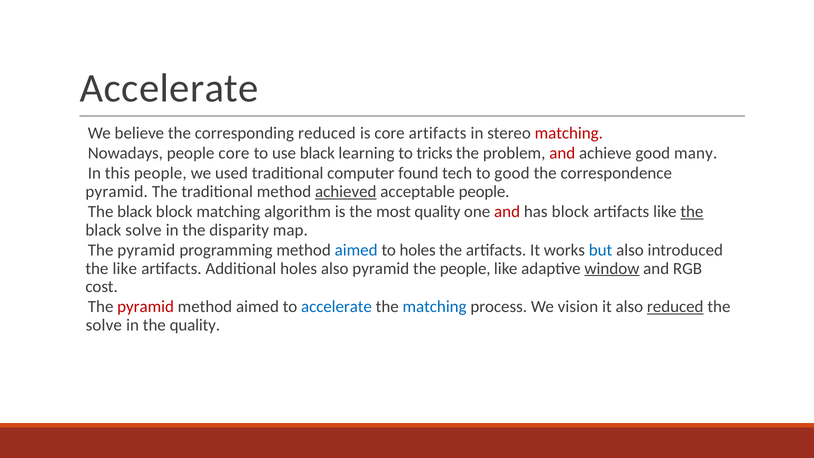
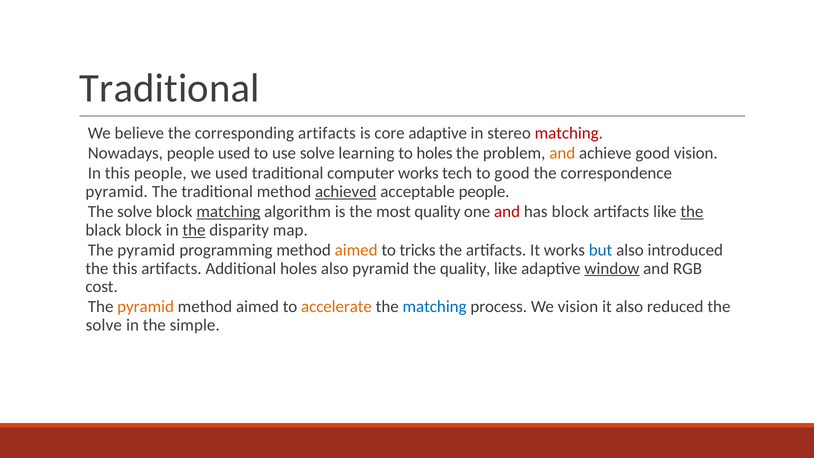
Accelerate at (169, 88): Accelerate -> Traditional
corresponding reduced: reduced -> artifacts
core artifacts: artifacts -> adaptive
people core: core -> used
use black: black -> solve
to tricks: tricks -> holes
and at (562, 153) colour: red -> orange
good many: many -> vision
computer found: found -> works
black at (135, 212): black -> solve
matching at (228, 212) underline: none -> present
black solve: solve -> block
the at (194, 230) underline: none -> present
aimed at (356, 250) colour: blue -> orange
to holes: holes -> tricks
the like: like -> this
the people: people -> quality
pyramid at (146, 307) colour: red -> orange
accelerate at (336, 307) colour: blue -> orange
reduced at (675, 307) underline: present -> none
the quality: quality -> simple
